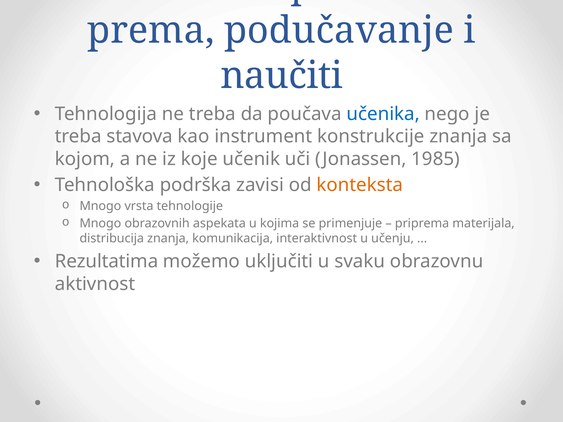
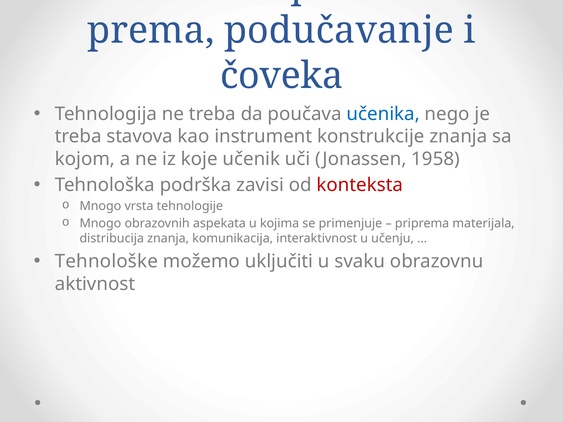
naučiti: naučiti -> čoveka
1985: 1985 -> 1958
konteksta colour: orange -> red
Rezultatima: Rezultatima -> Tehnološke
